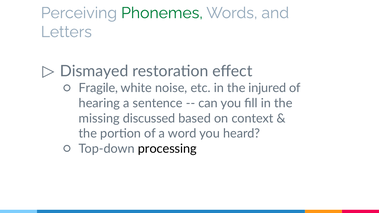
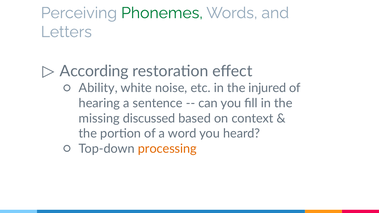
Dismayed: Dismayed -> According
Fragile: Fragile -> Ability
processing colour: black -> orange
